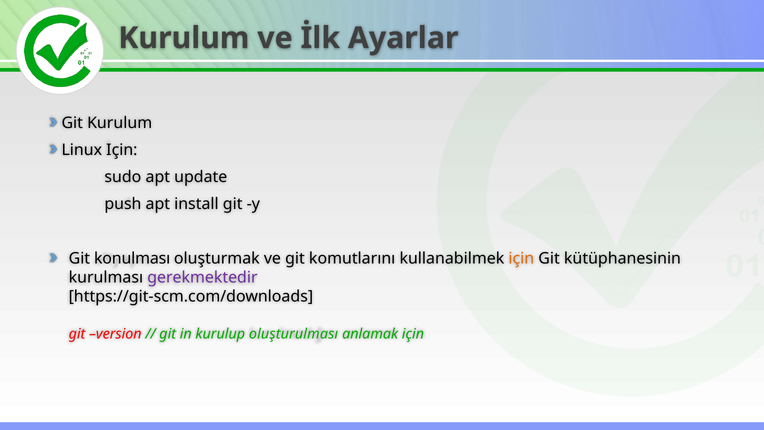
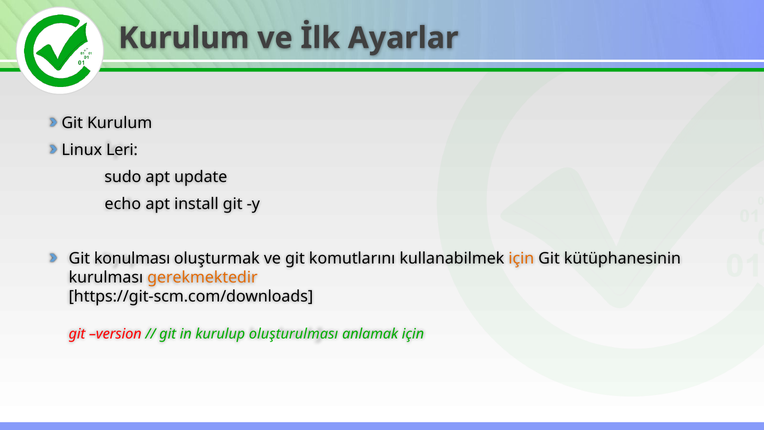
Linux Için: Için -> Leri
push: push -> echo
gerekmektedir colour: purple -> orange
